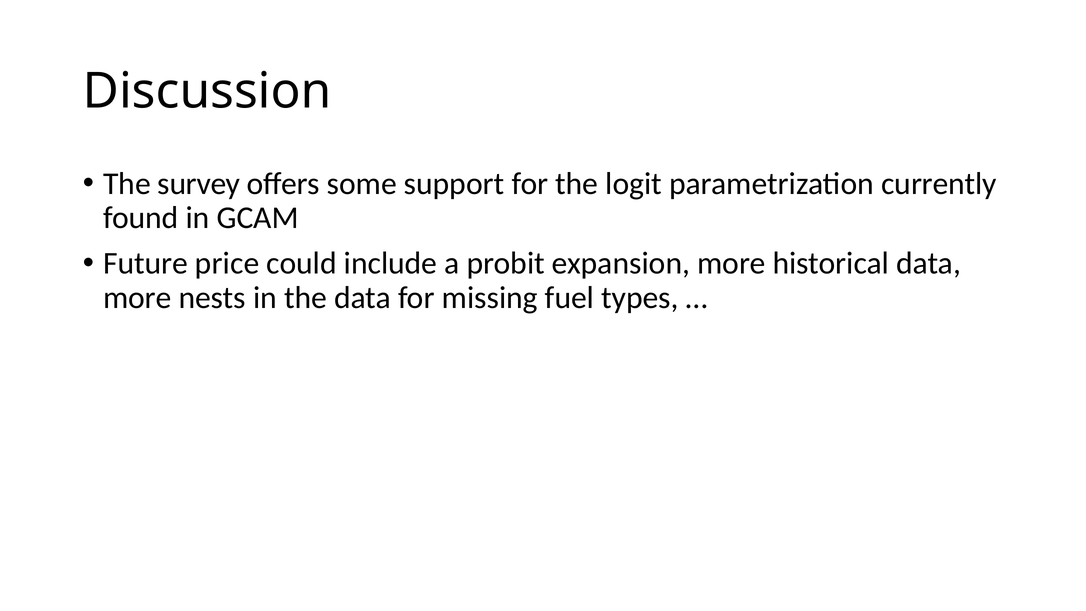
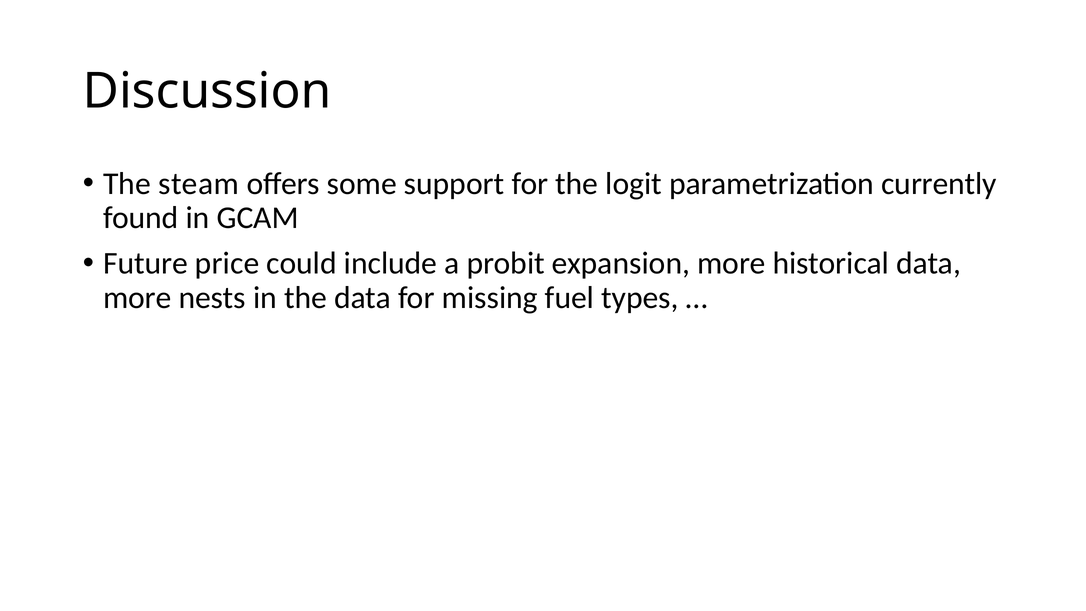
survey: survey -> steam
